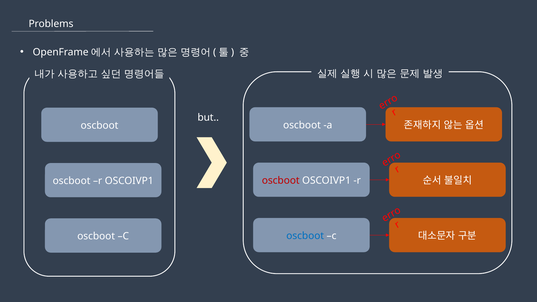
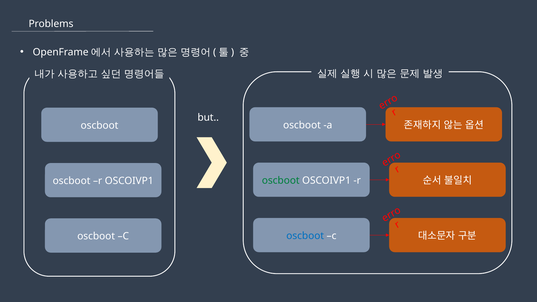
oscboot at (281, 180) colour: red -> green
